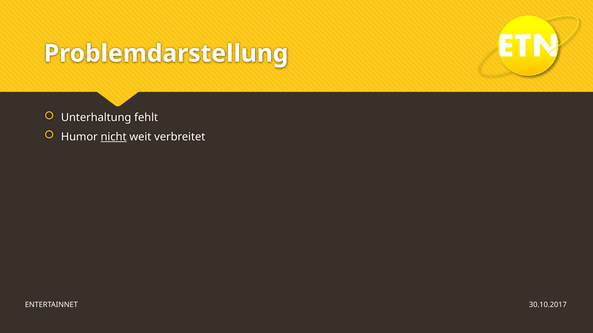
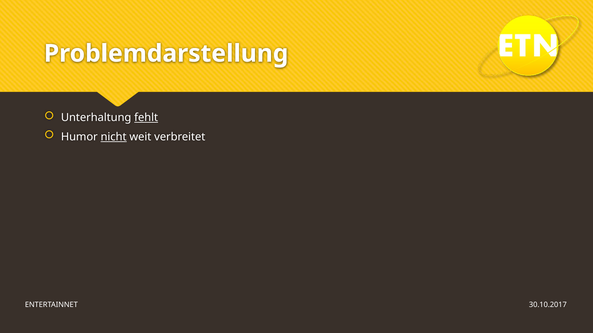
fehlt underline: none -> present
